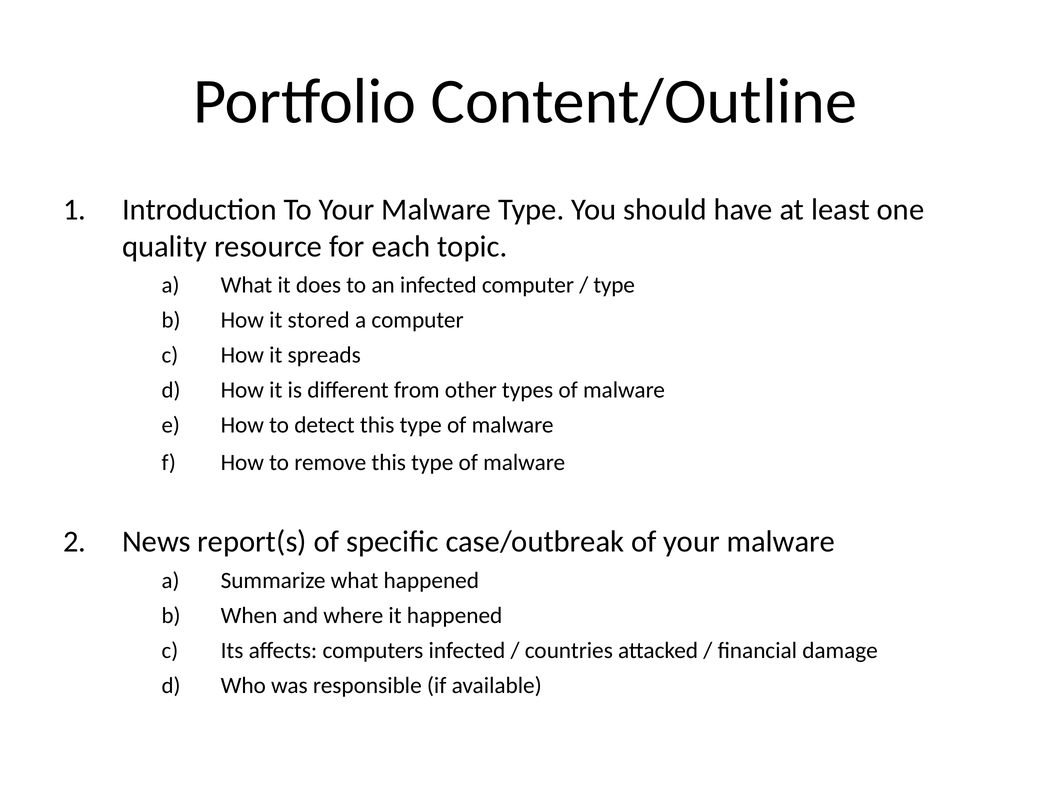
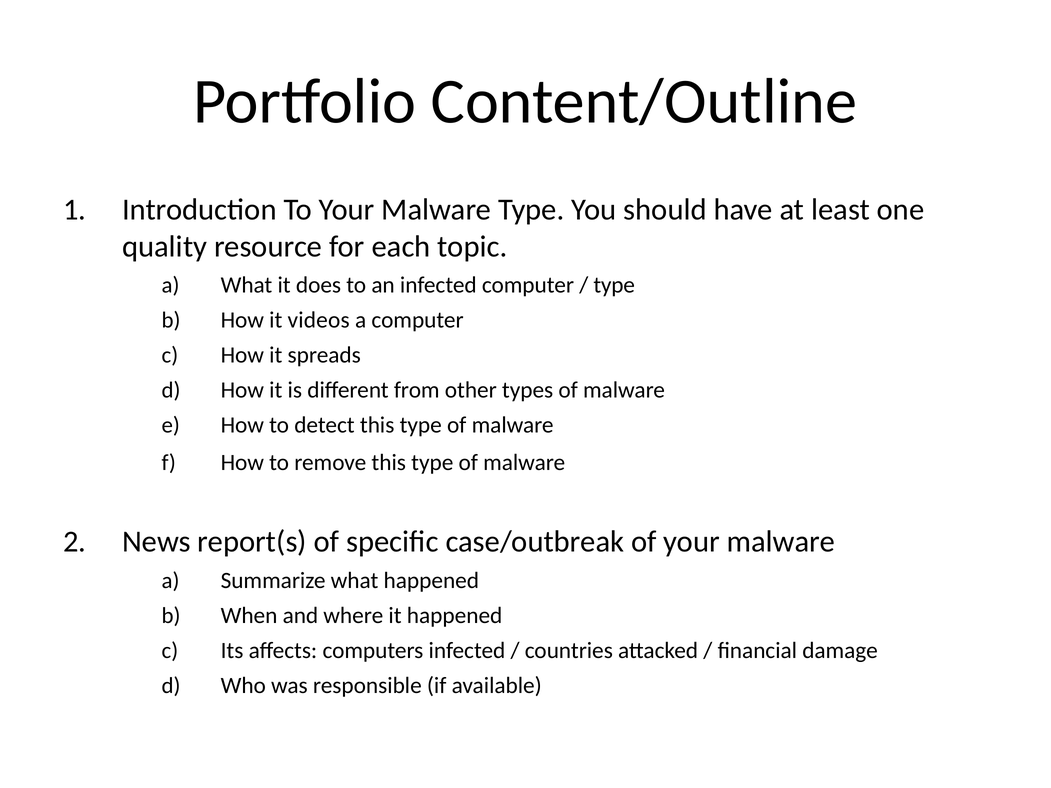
stored: stored -> videos
